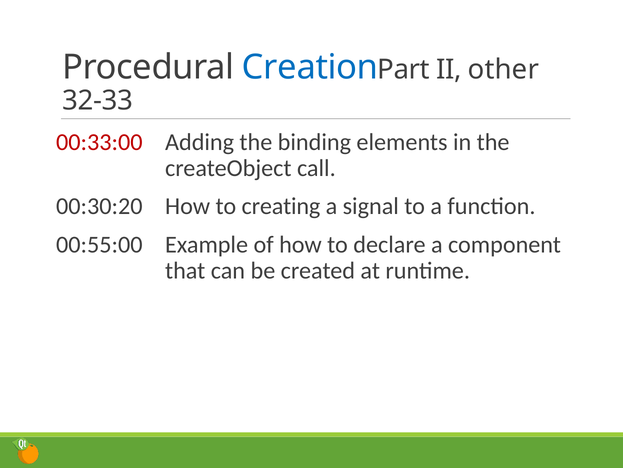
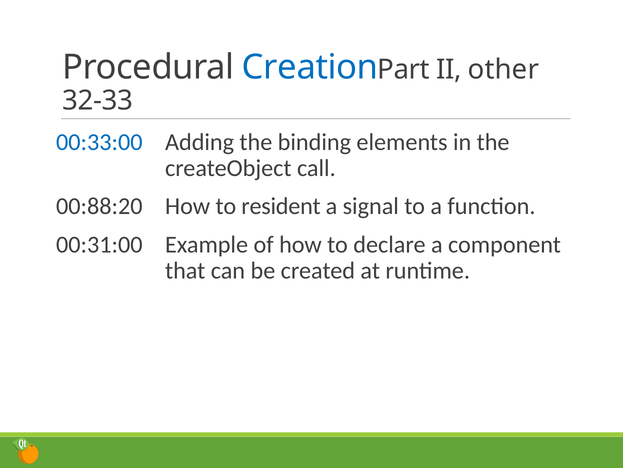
00:33:00 colour: red -> blue
00:30:20: 00:30:20 -> 00:88:20
creating: creating -> resident
00:55:00: 00:55:00 -> 00:31:00
